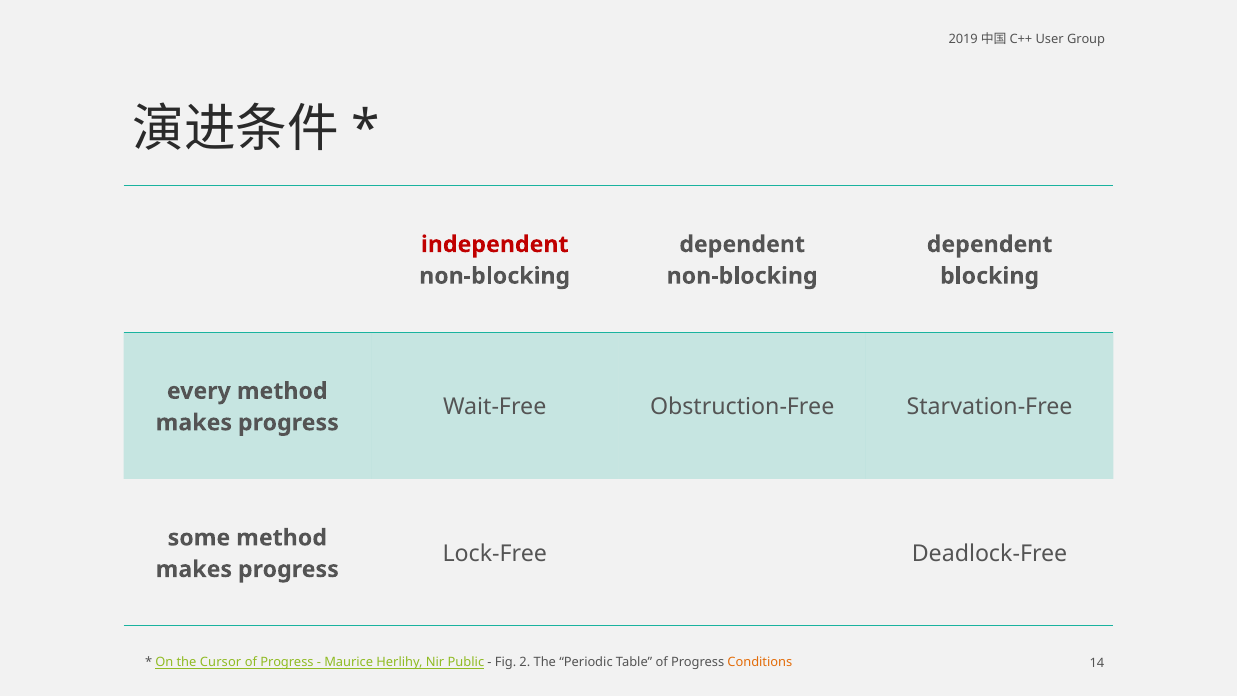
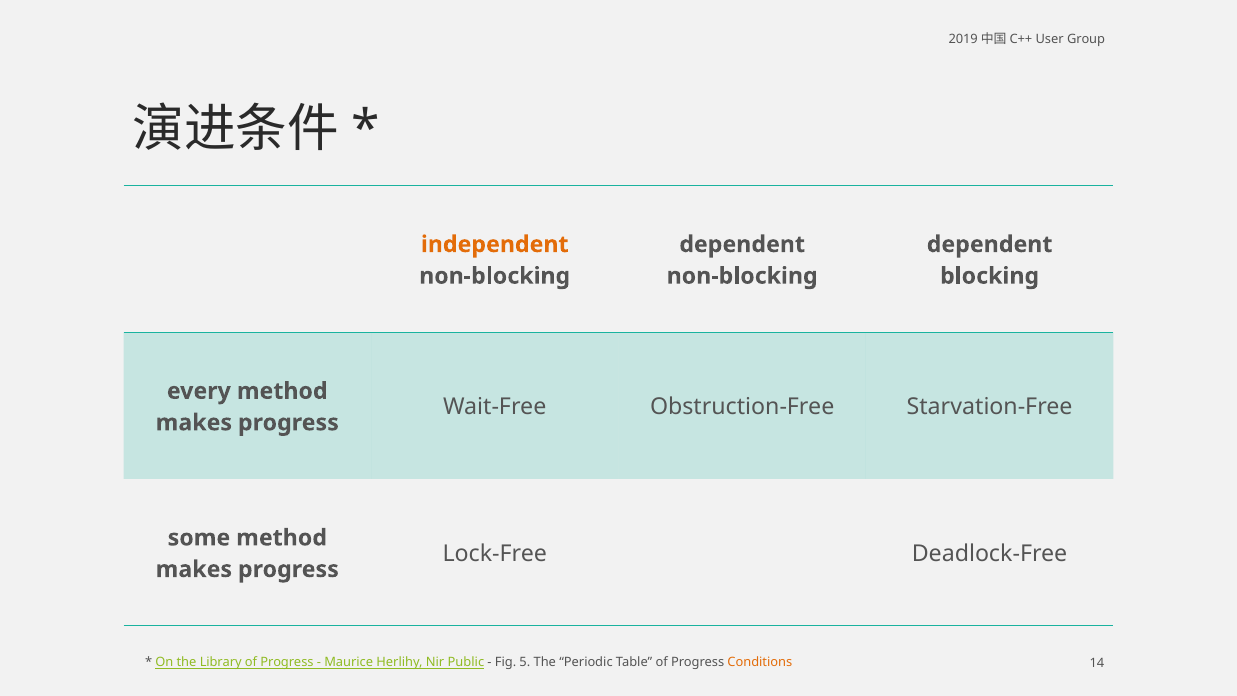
independent colour: red -> orange
Cursor: Cursor -> Library
2: 2 -> 5
